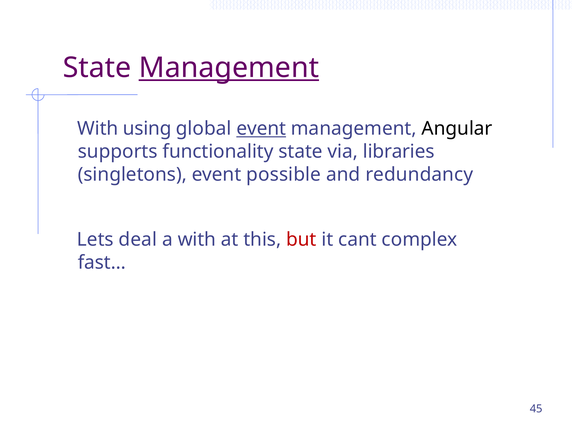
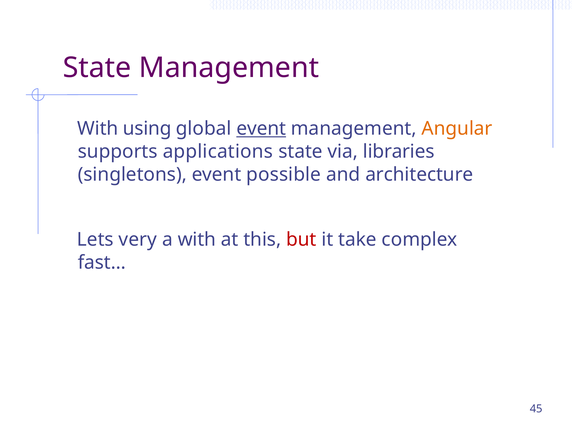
Management at (229, 68) underline: present -> none
Angular colour: black -> orange
functionality: functionality -> applications
redundancy: redundancy -> architecture
deal: deal -> very
cant: cant -> take
